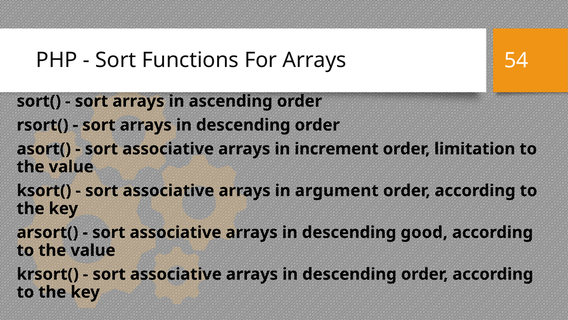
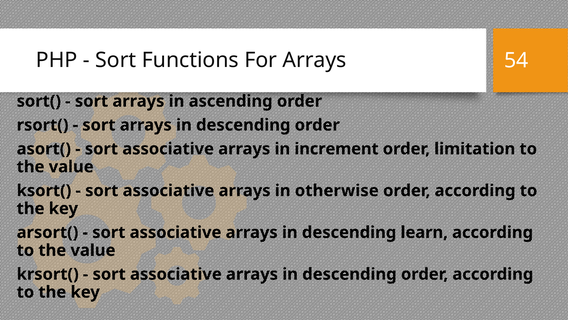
argument: argument -> otherwise
good: good -> learn
